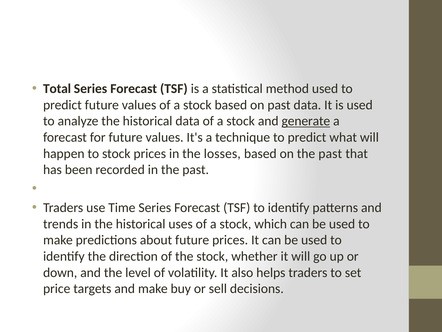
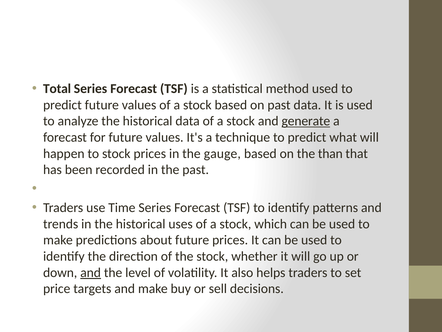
losses: losses -> gauge
on the past: past -> than
and at (91, 272) underline: none -> present
